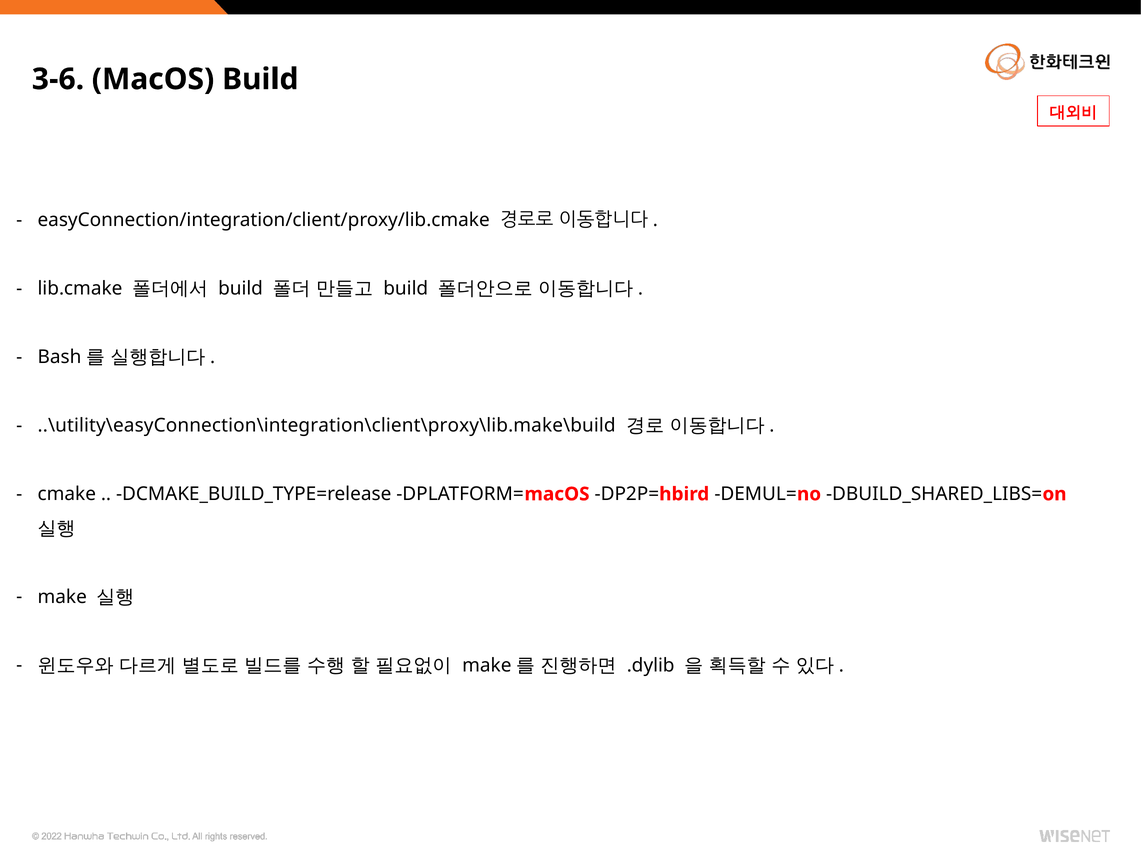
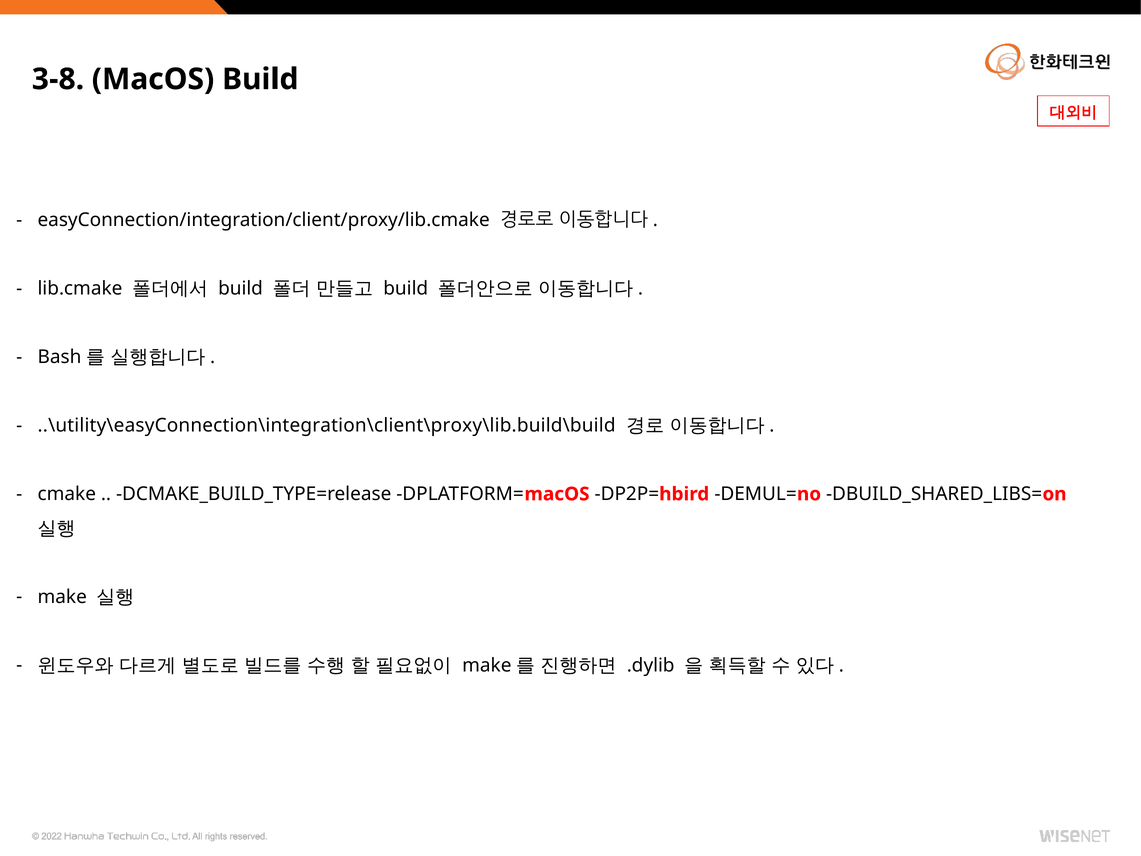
3-6: 3-6 -> 3-8
..\utility\easyConnection\integration\client\proxy\lib.make\build: ..\utility\easyConnection\integration\client\proxy\lib.make\build -> ..\utility\easyConnection\integration\client\proxy\lib.build\build
